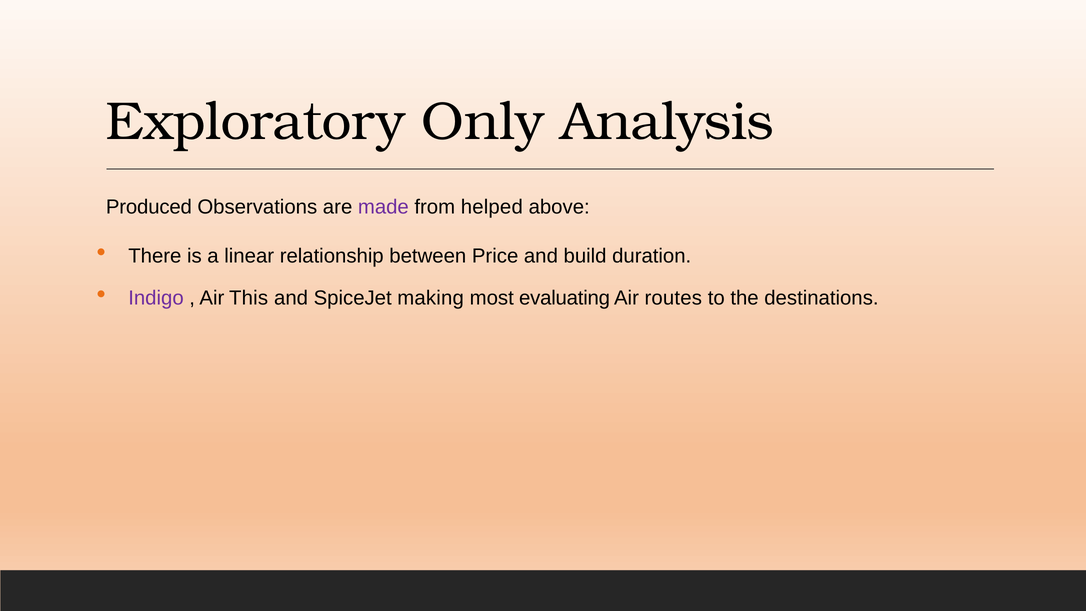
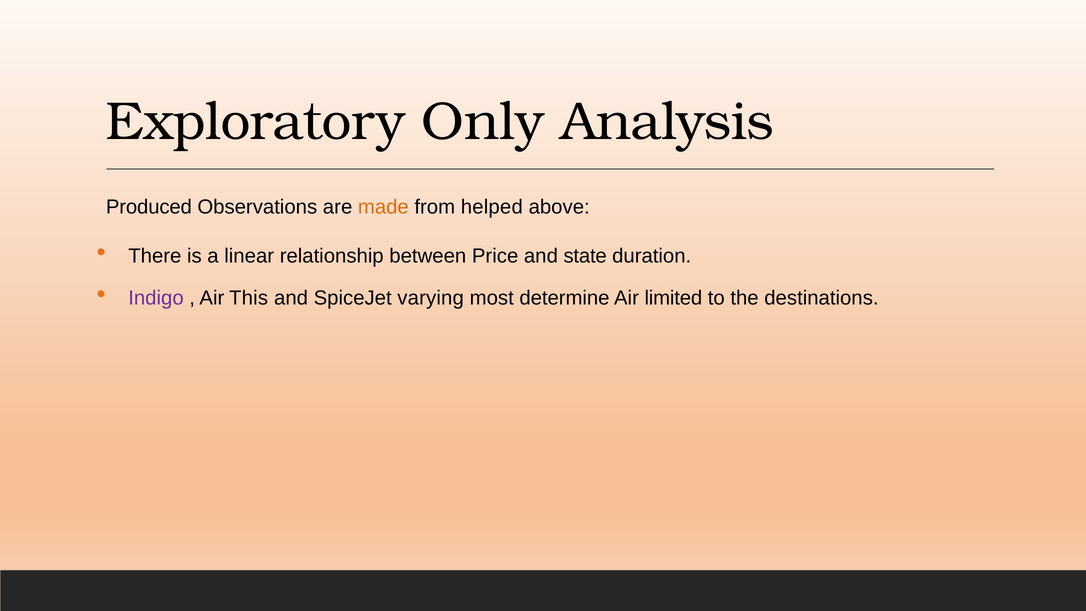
made colour: purple -> orange
build: build -> state
making: making -> varying
evaluating: evaluating -> determine
routes: routes -> limited
